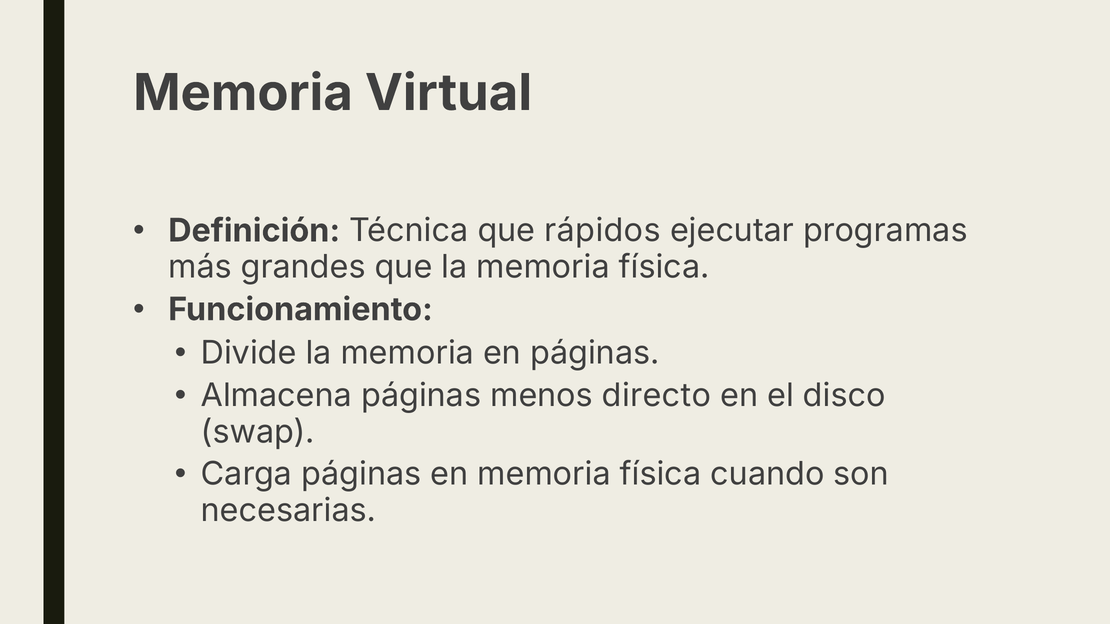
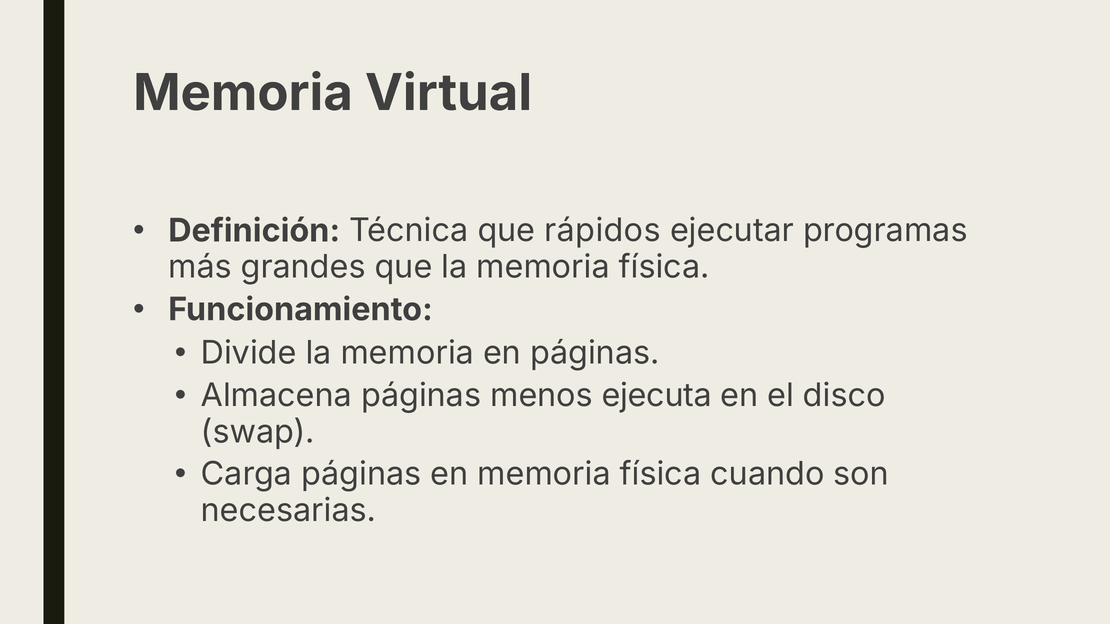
directo: directo -> ejecuta
